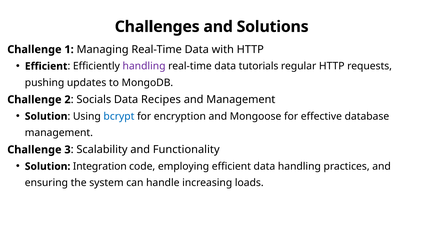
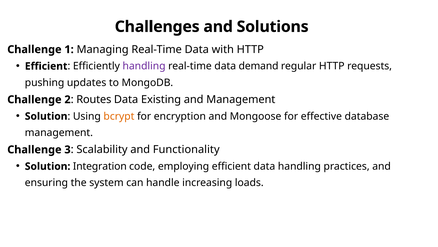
tutorials: tutorials -> demand
Socials: Socials -> Routes
Recipes: Recipes -> Existing
bcrypt colour: blue -> orange
